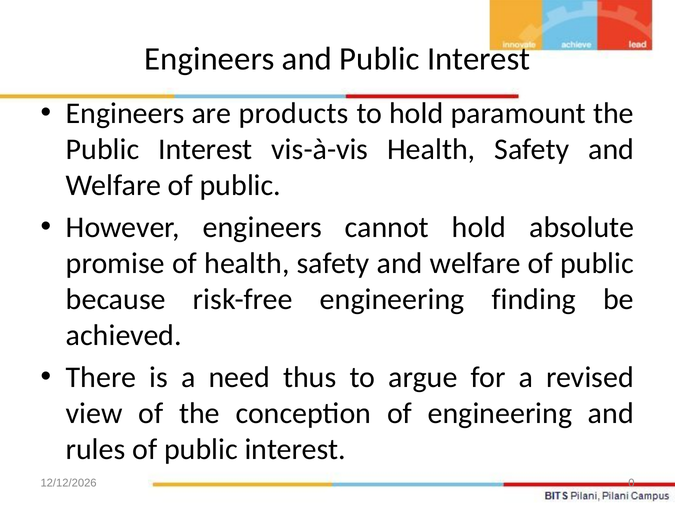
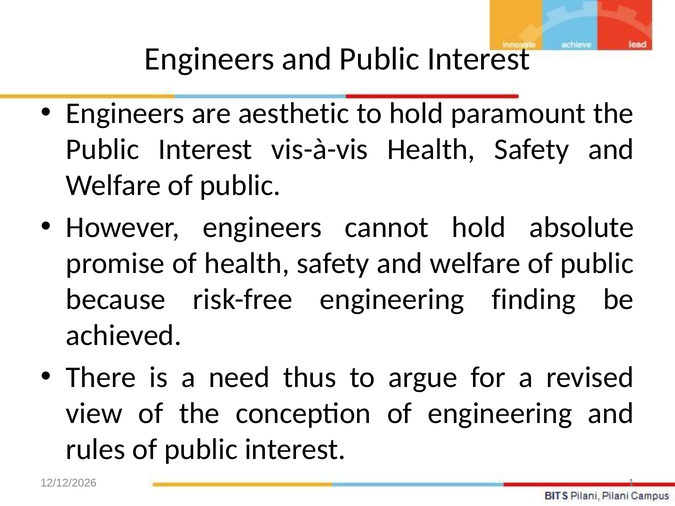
products: products -> aesthetic
0: 0 -> 1
